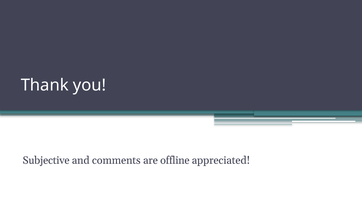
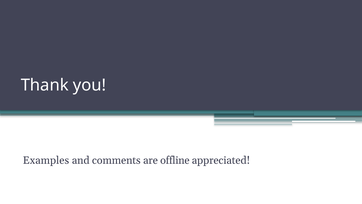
Subjective: Subjective -> Examples
